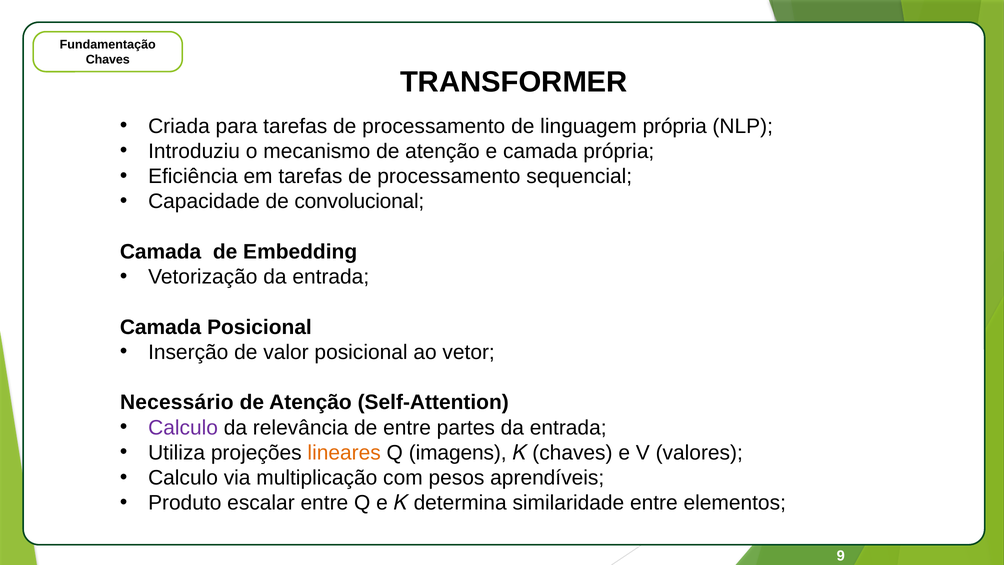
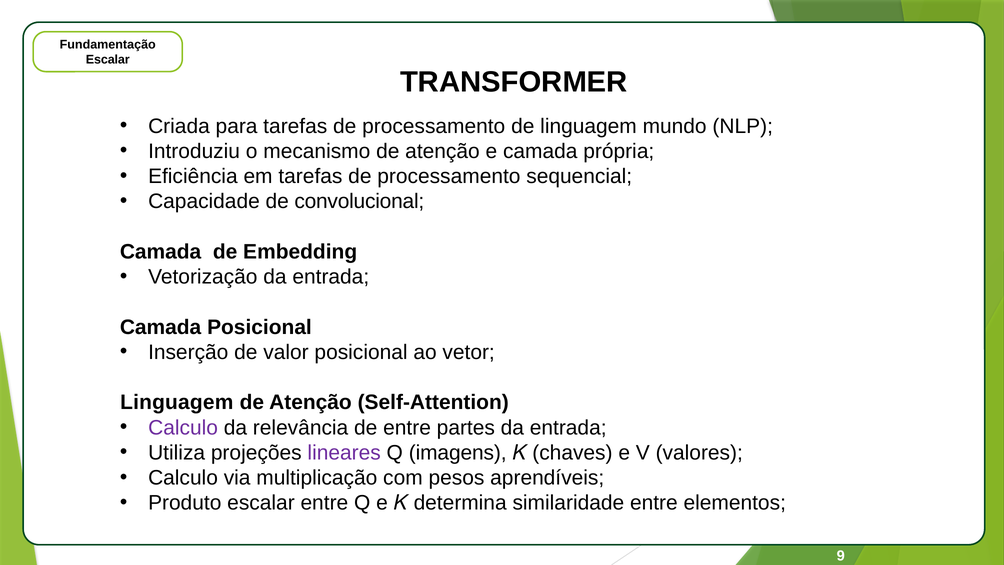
Chaves at (108, 59): Chaves -> Escalar
linguagem própria: própria -> mundo
Necessário at (177, 402): Necessário -> Linguagem
lineares colour: orange -> purple
